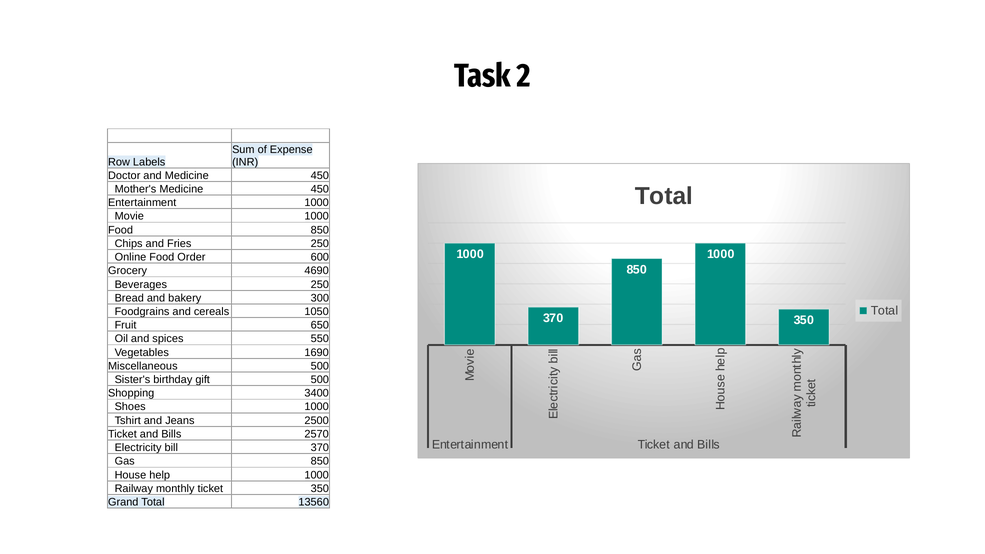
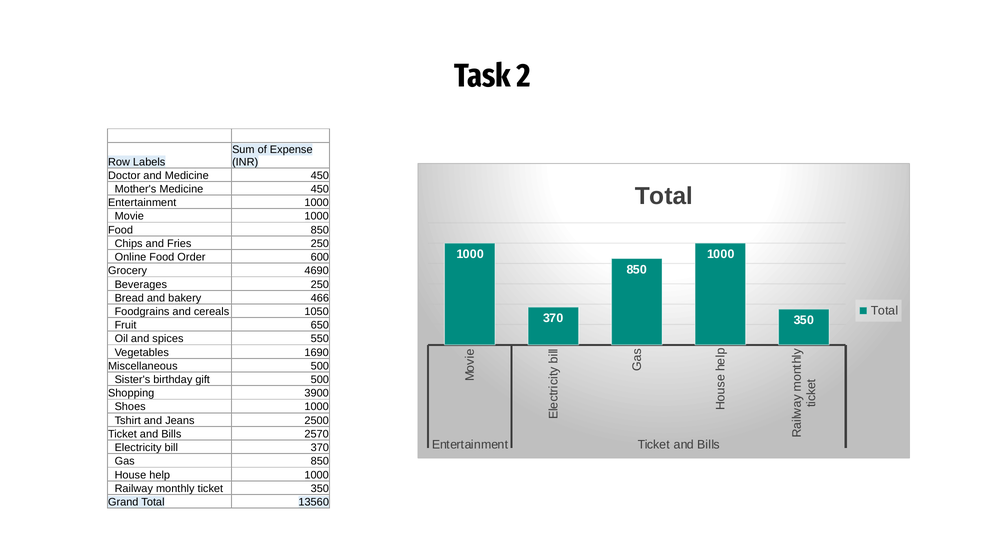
300: 300 -> 466
3400: 3400 -> 3900
